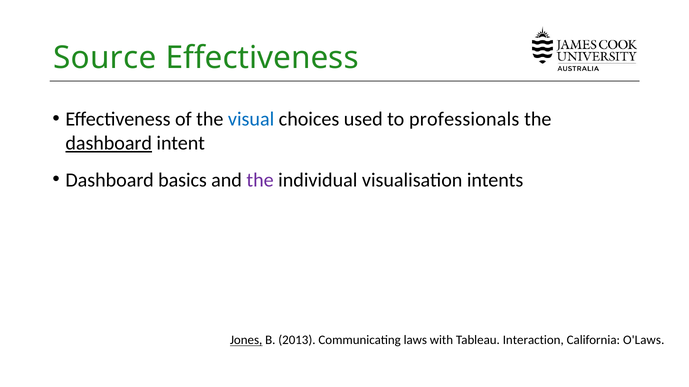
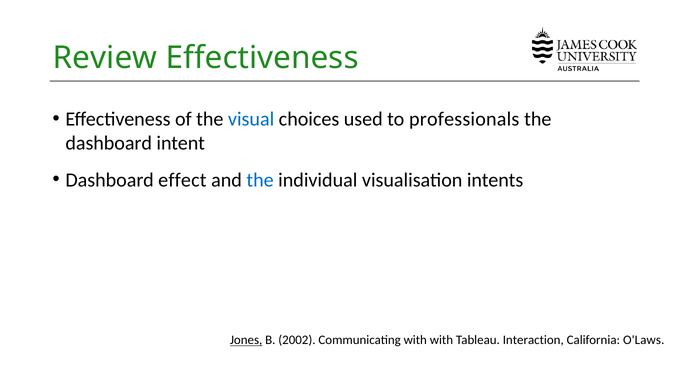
Source: Source -> Review
dashboard at (109, 143) underline: present -> none
basics: basics -> effect
the at (260, 180) colour: purple -> blue
2013: 2013 -> 2002
Communicating laws: laws -> with
